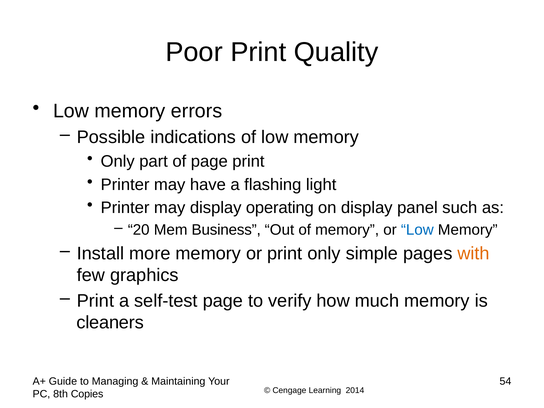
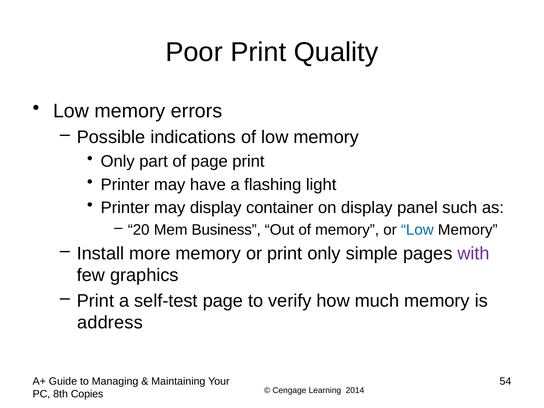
operating: operating -> container
with colour: orange -> purple
cleaners: cleaners -> address
